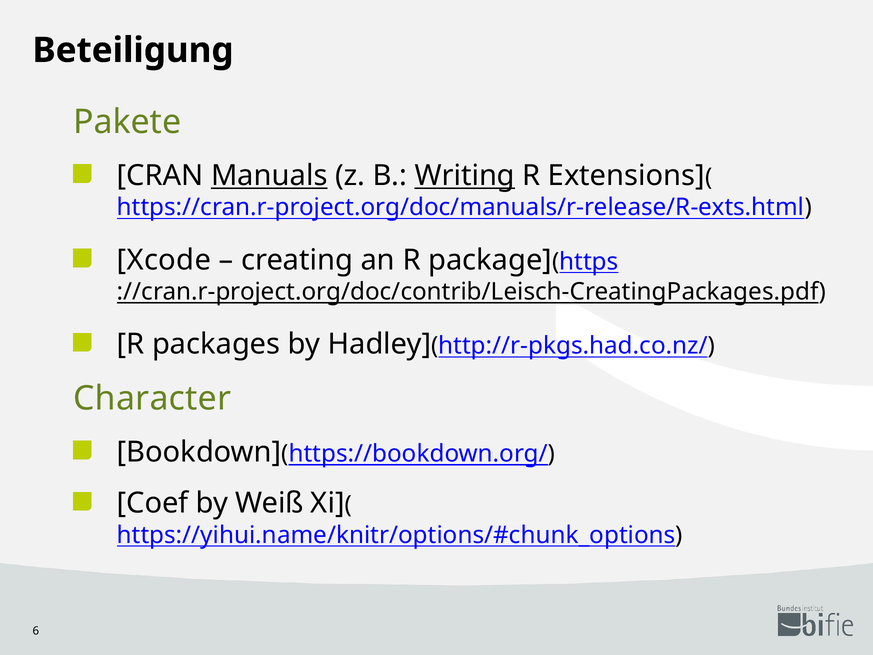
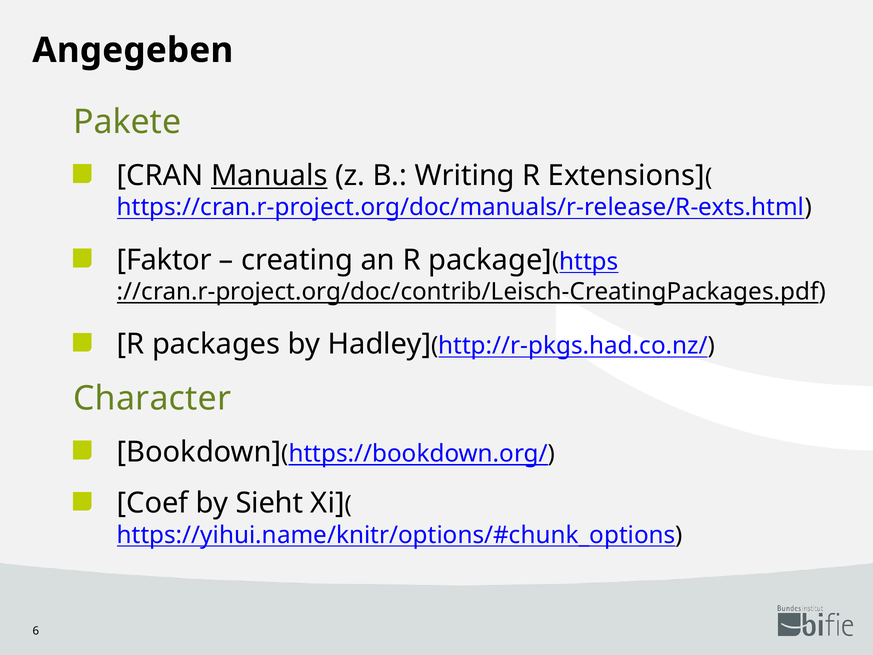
Beteiligung: Beteiligung -> Angegeben
Writing underline: present -> none
Xcode: Xcode -> Faktor
Weiß: Weiß -> Sieht
